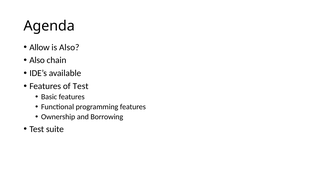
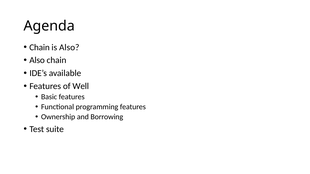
Allow at (40, 47): Allow -> Chain
of Test: Test -> Well
